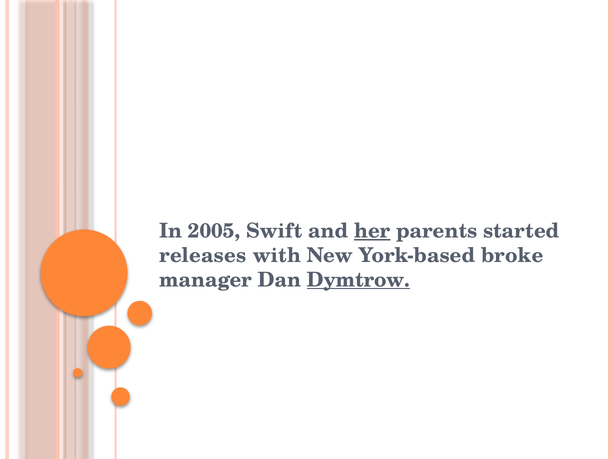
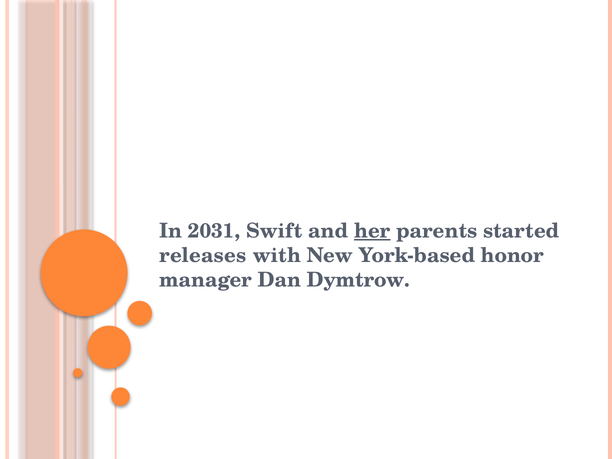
2005: 2005 -> 2031
broke: broke -> honor
Dymtrow underline: present -> none
